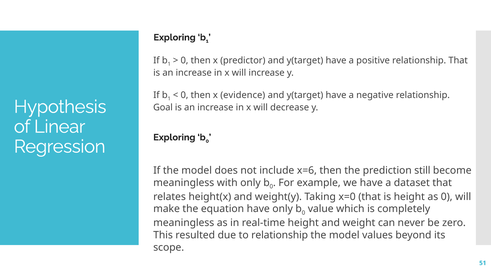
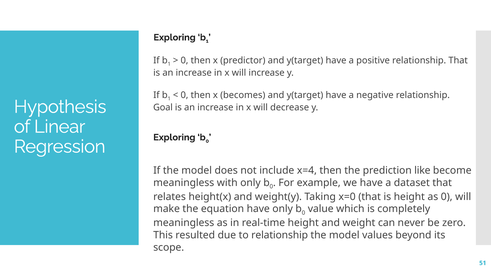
evidence: evidence -> becomes
x=6: x=6 -> x=4
still: still -> like
